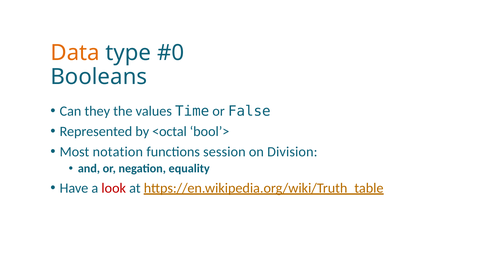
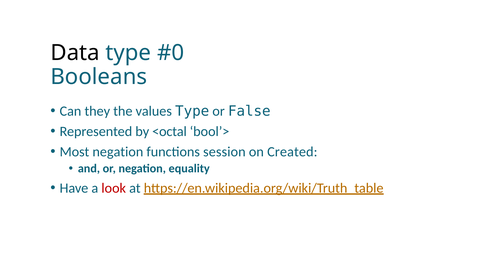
Data colour: orange -> black
values Time: Time -> Type
Most notation: notation -> negation
Division: Division -> Created
